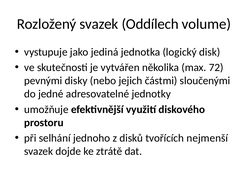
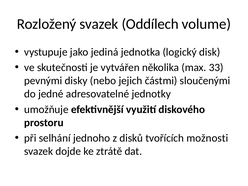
72: 72 -> 33
nejmenší: nejmenší -> možnosti
